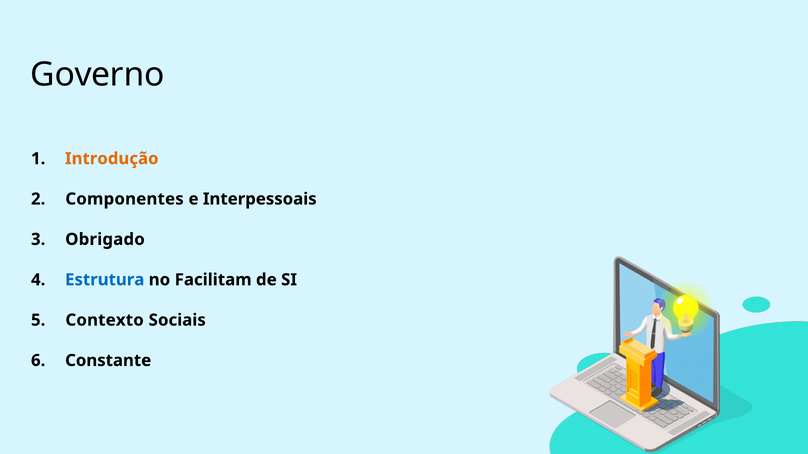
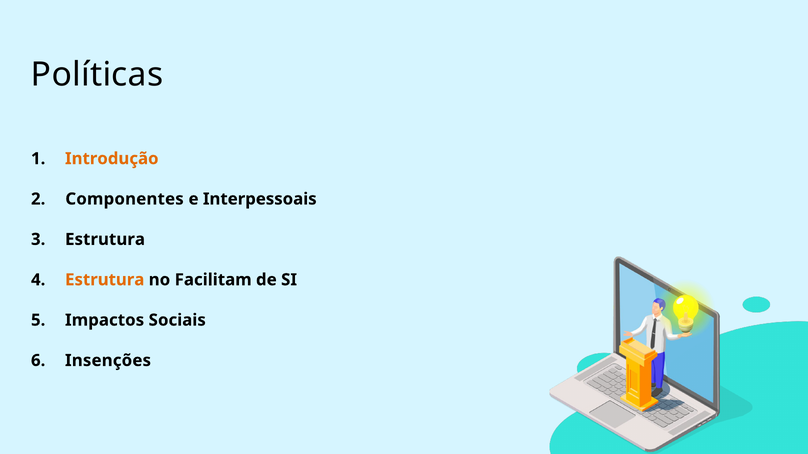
Governo: Governo -> Políticas
Obrigado at (105, 240): Obrigado -> Estrutura
Estrutura at (105, 280) colour: blue -> orange
Contexto: Contexto -> Impactos
Constante: Constante -> Insenções
